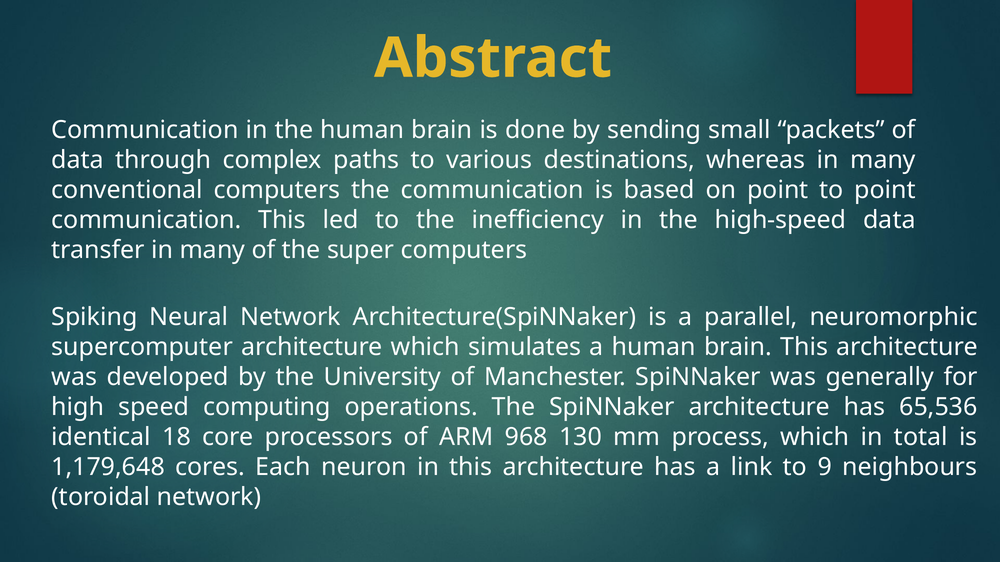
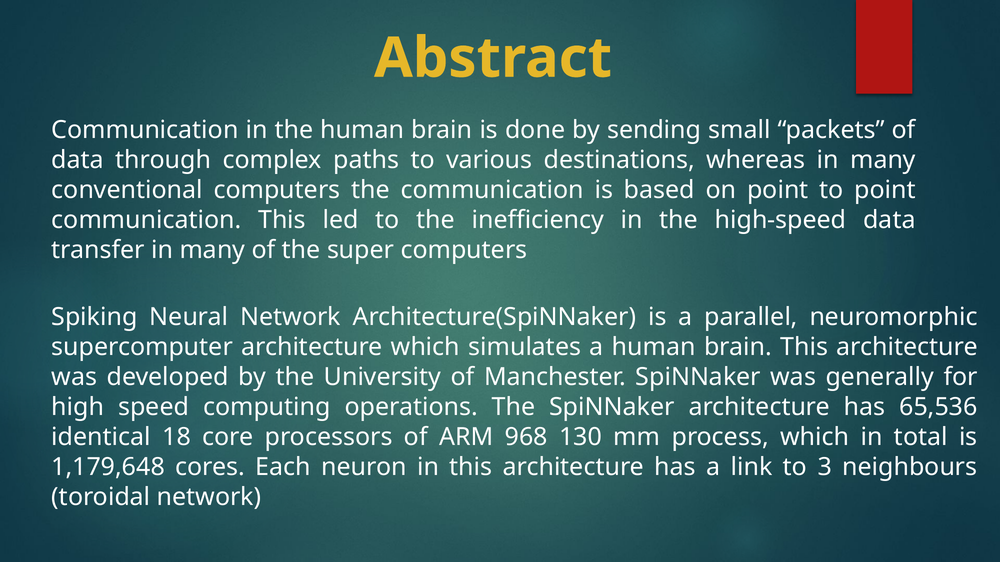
9: 9 -> 3
